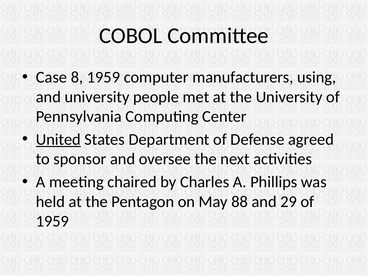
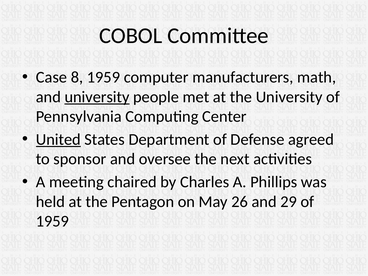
using: using -> math
university at (97, 97) underline: none -> present
88: 88 -> 26
